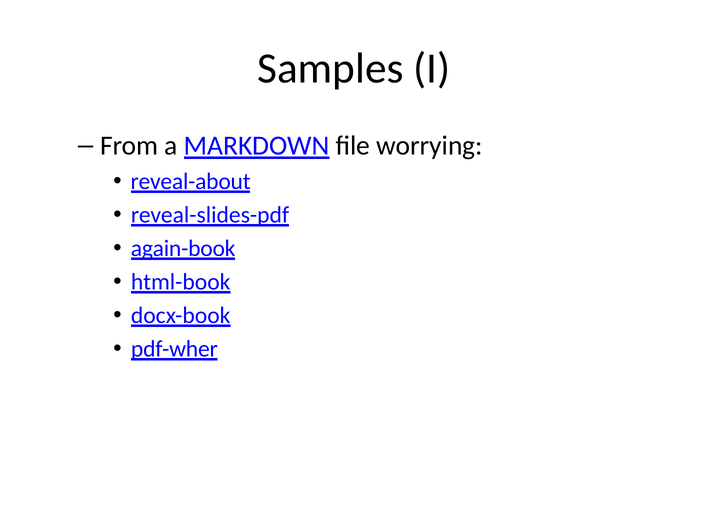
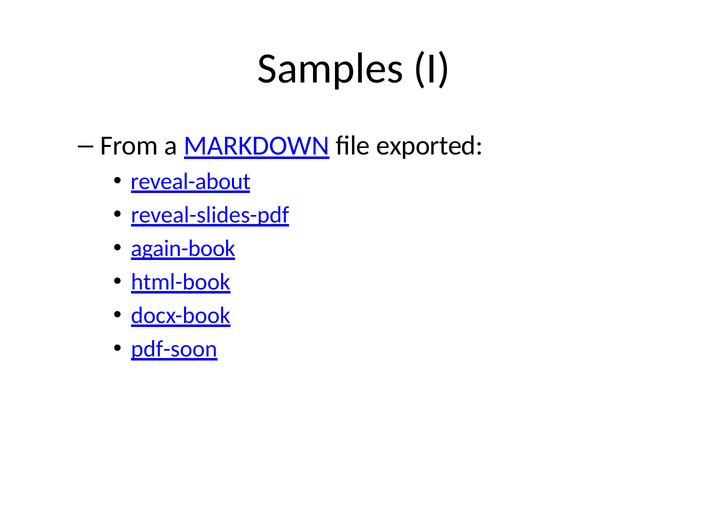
worrying: worrying -> exported
pdf-wher: pdf-wher -> pdf-soon
